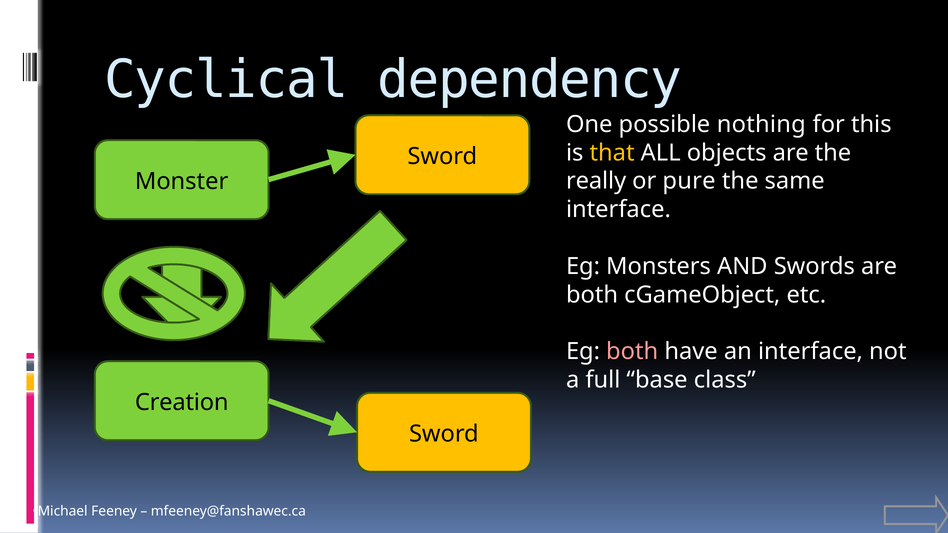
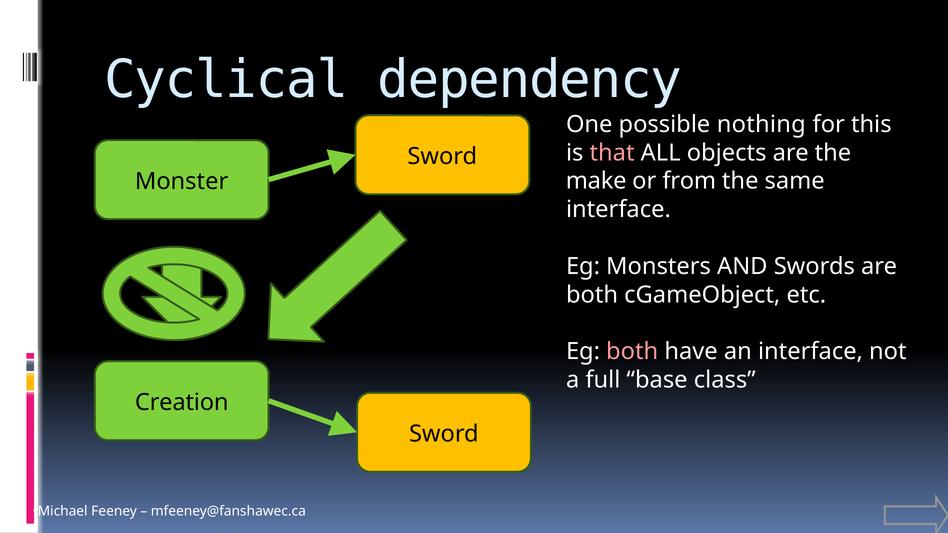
that colour: yellow -> pink
really: really -> make
pure: pure -> from
